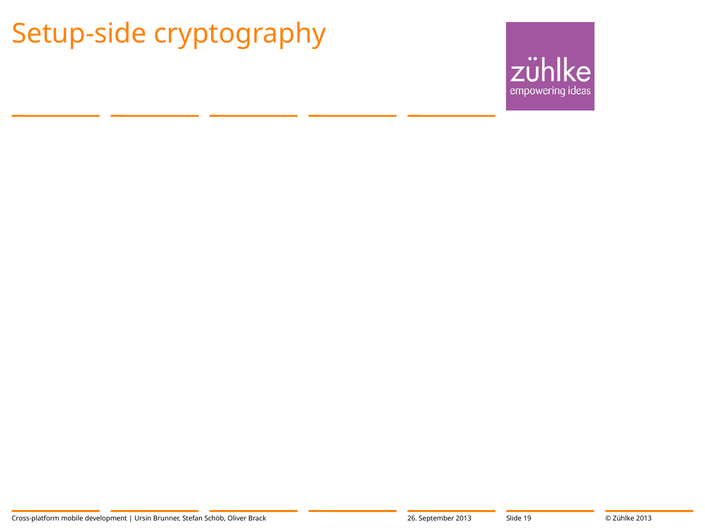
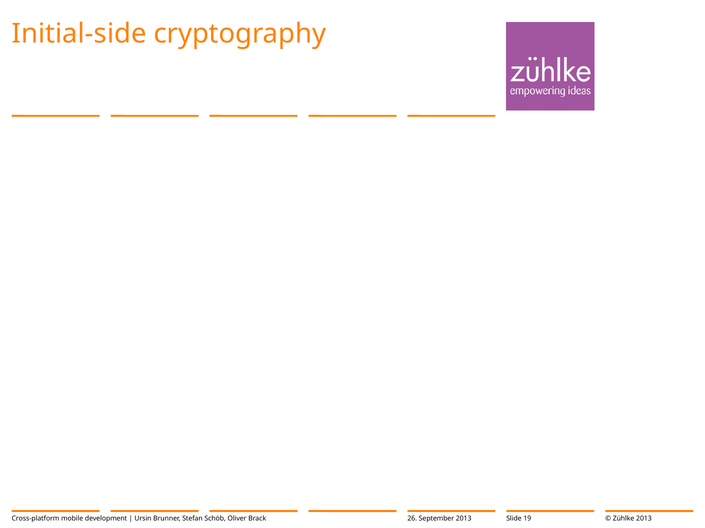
Setup-side: Setup-side -> Initial-side
